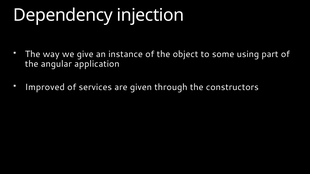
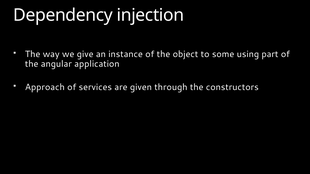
Improved: Improved -> Approach
